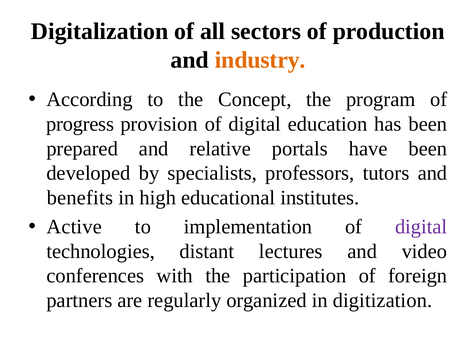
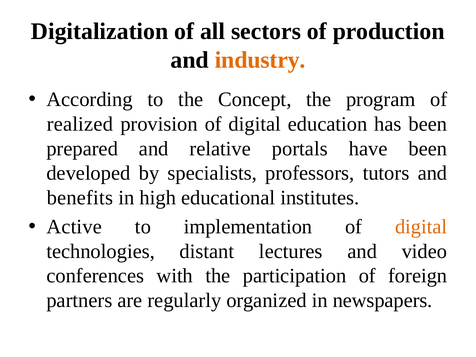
progress: progress -> realized
digital at (421, 227) colour: purple -> orange
digitization: digitization -> newspapers
